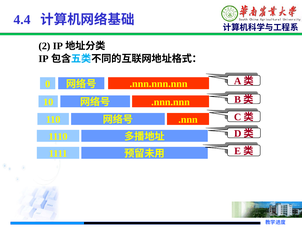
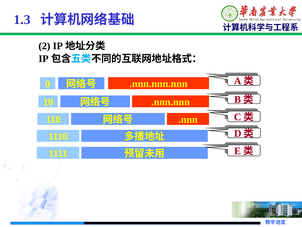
4.4: 4.4 -> 1.3
